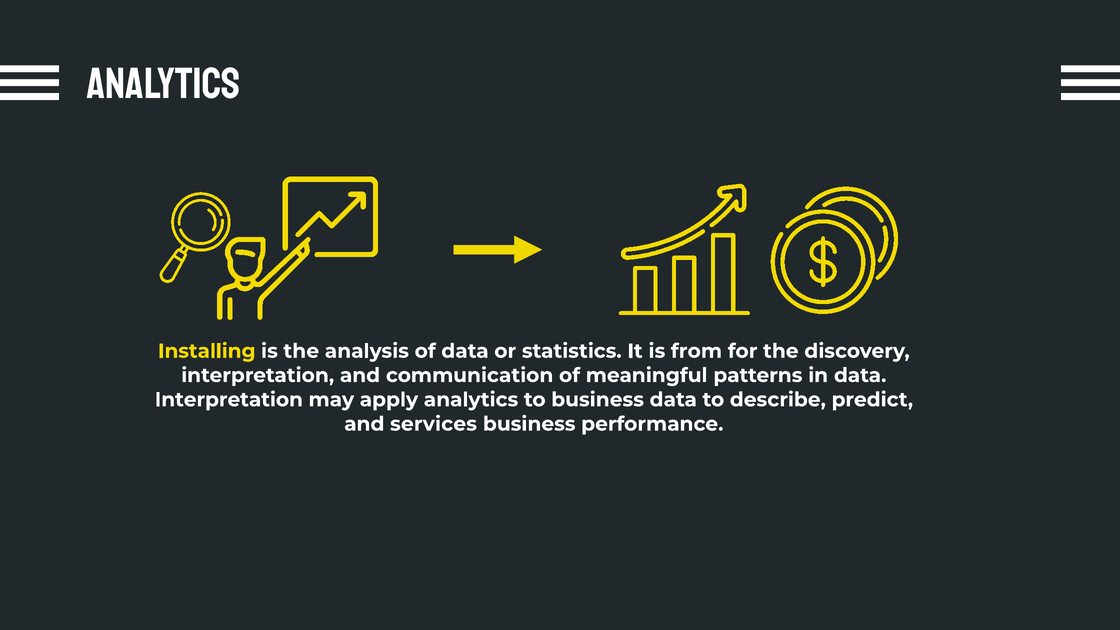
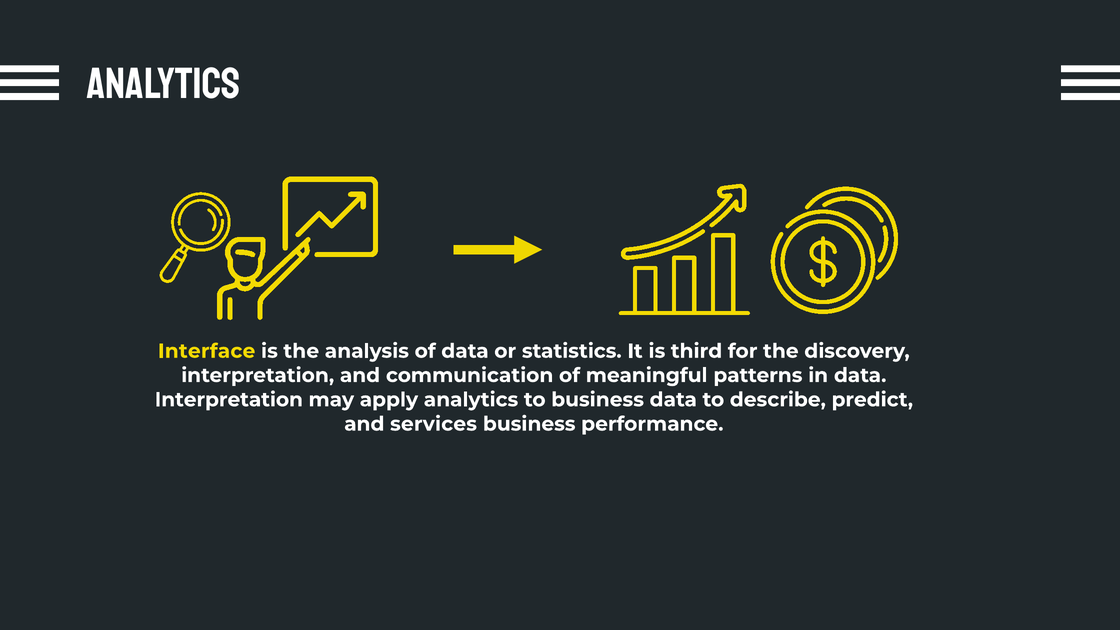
Installing: Installing -> Interface
from: from -> third
